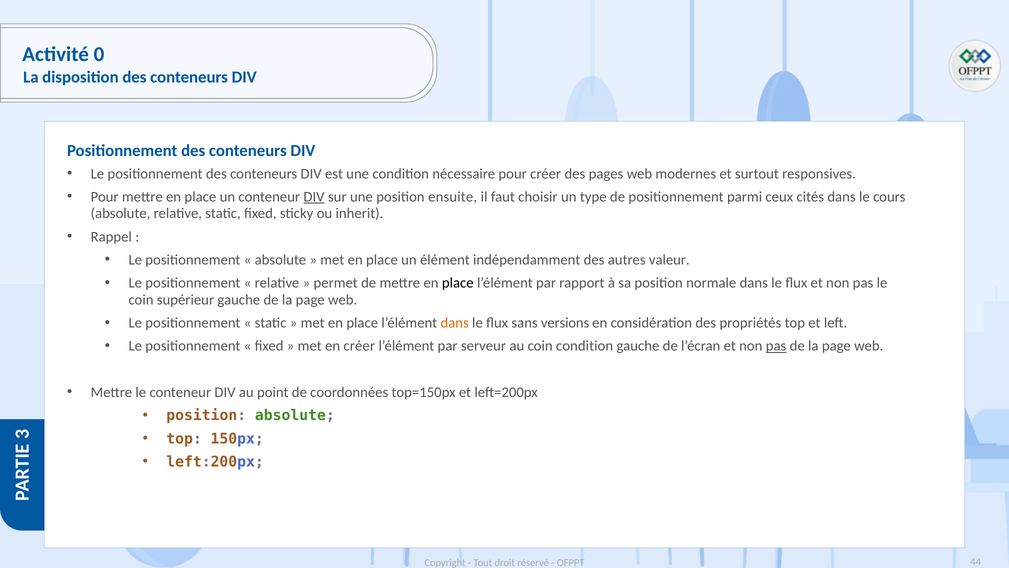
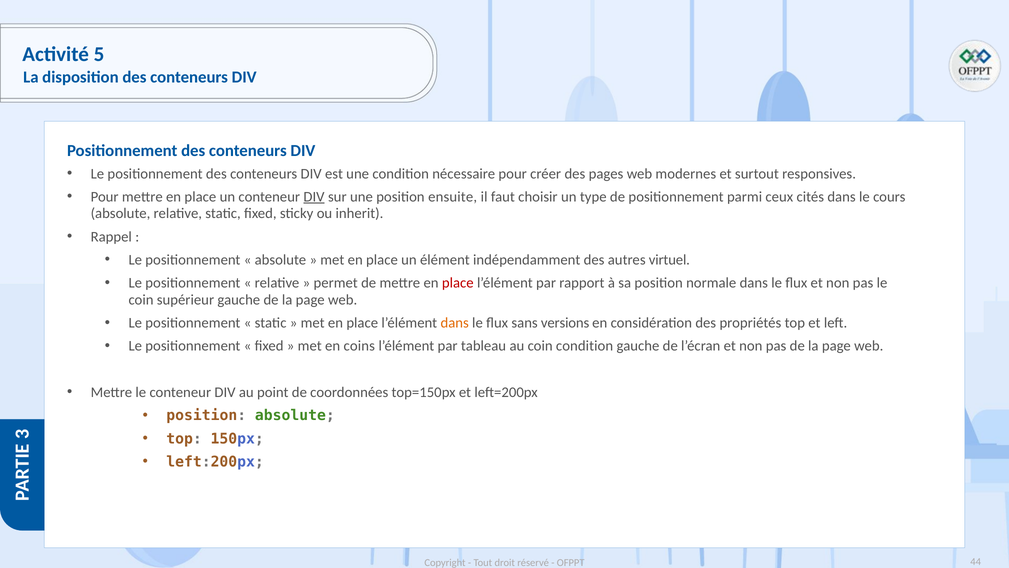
0: 0 -> 5
valeur: valeur -> virtuel
place at (458, 283) colour: black -> red
en créer: créer -> coins
serveur: serveur -> tableau
pas at (776, 346) underline: present -> none
